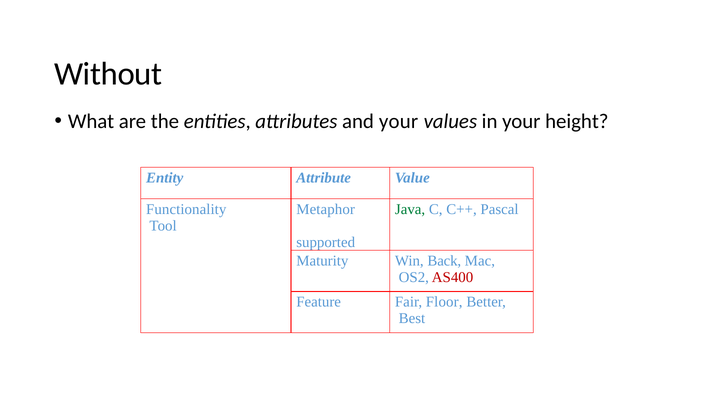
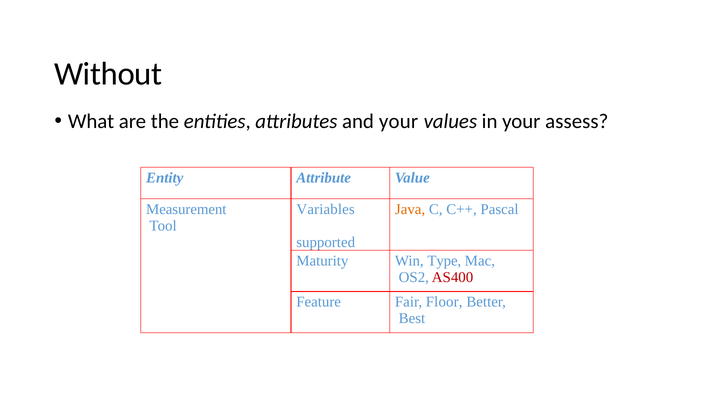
height: height -> assess
Functionality: Functionality -> Measurement
Metaphor: Metaphor -> Variables
Java colour: green -> orange
Back: Back -> Type
